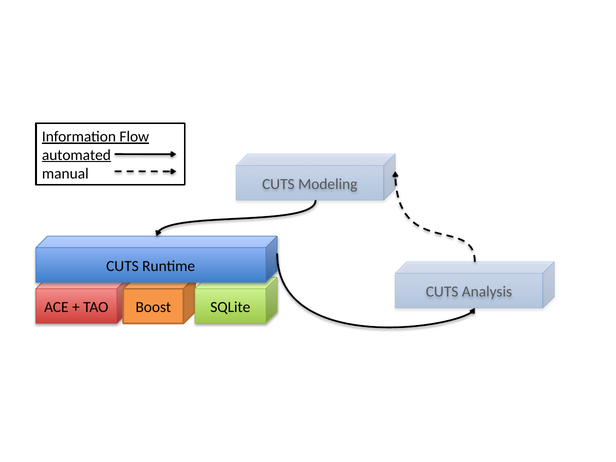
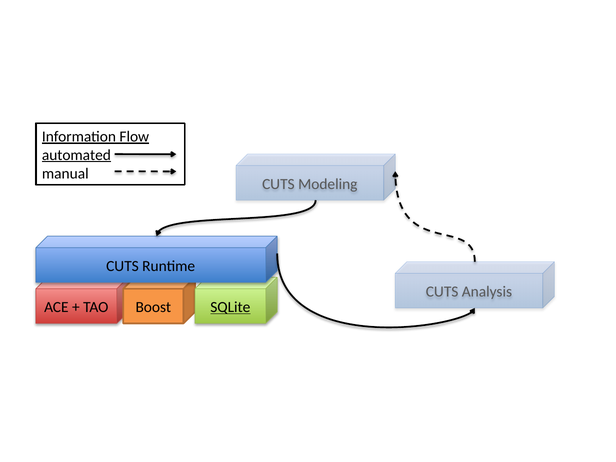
SQLite underline: none -> present
